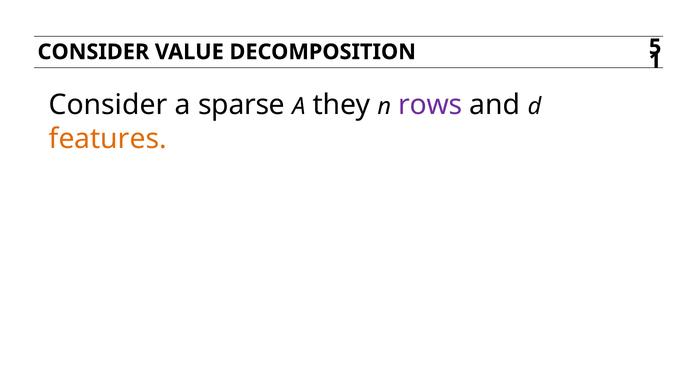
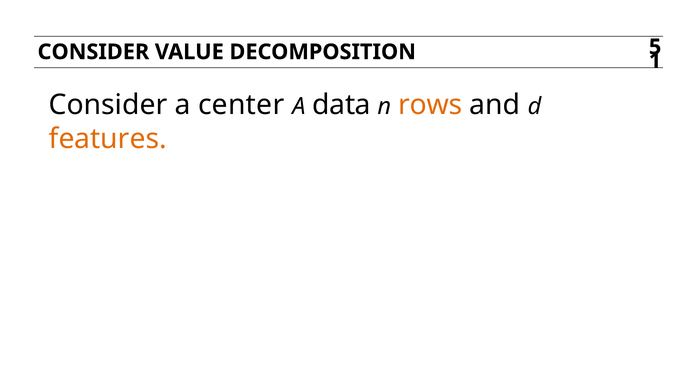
sparse: sparse -> center
they: they -> data
rows colour: purple -> orange
